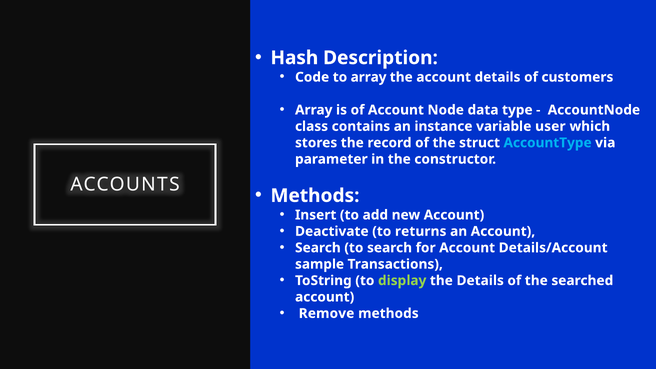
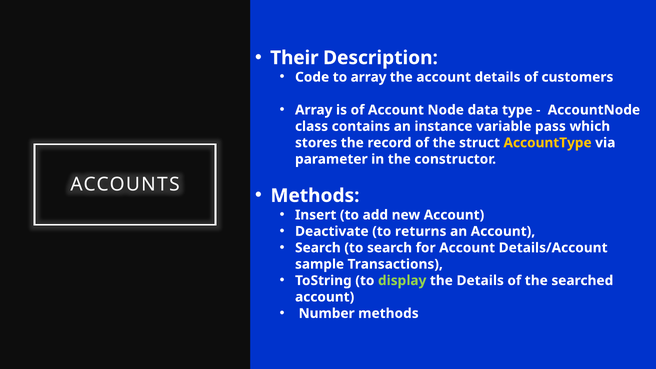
Hash: Hash -> Their
user: user -> pass
AccountType colour: light blue -> yellow
Remove: Remove -> Number
